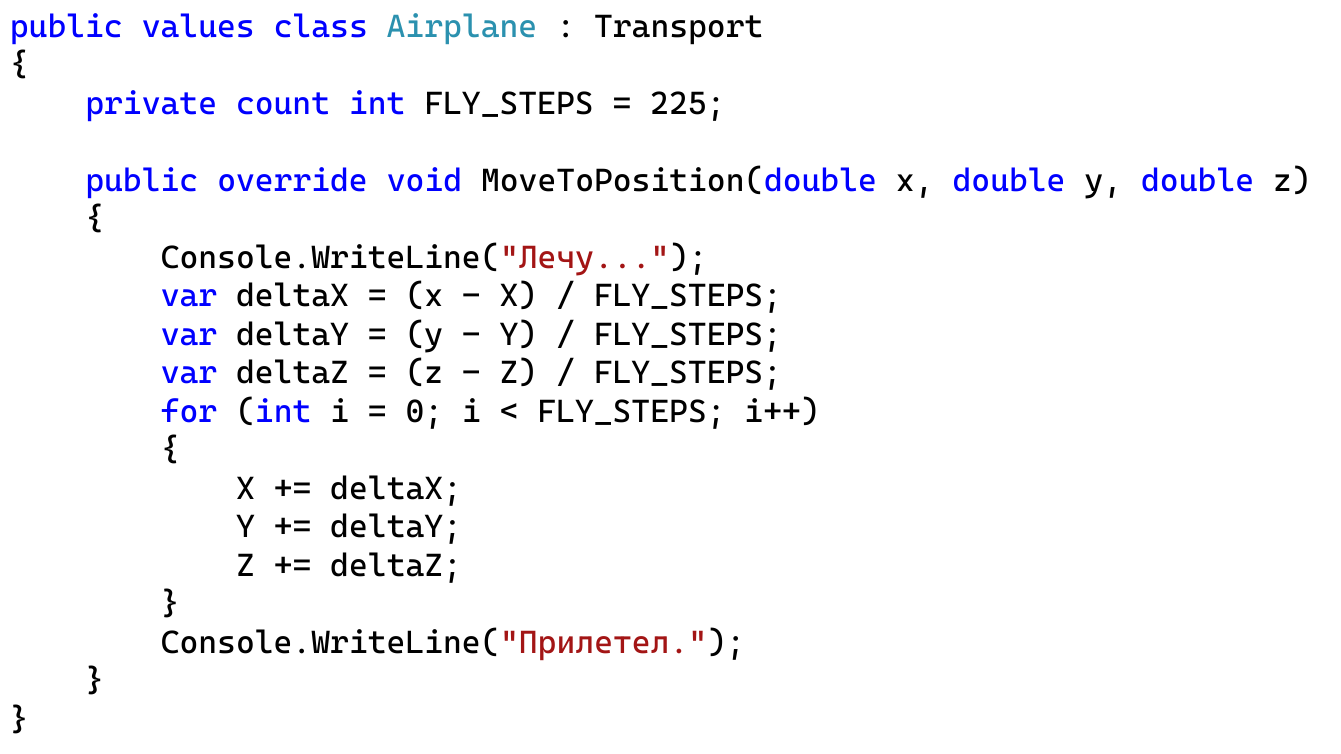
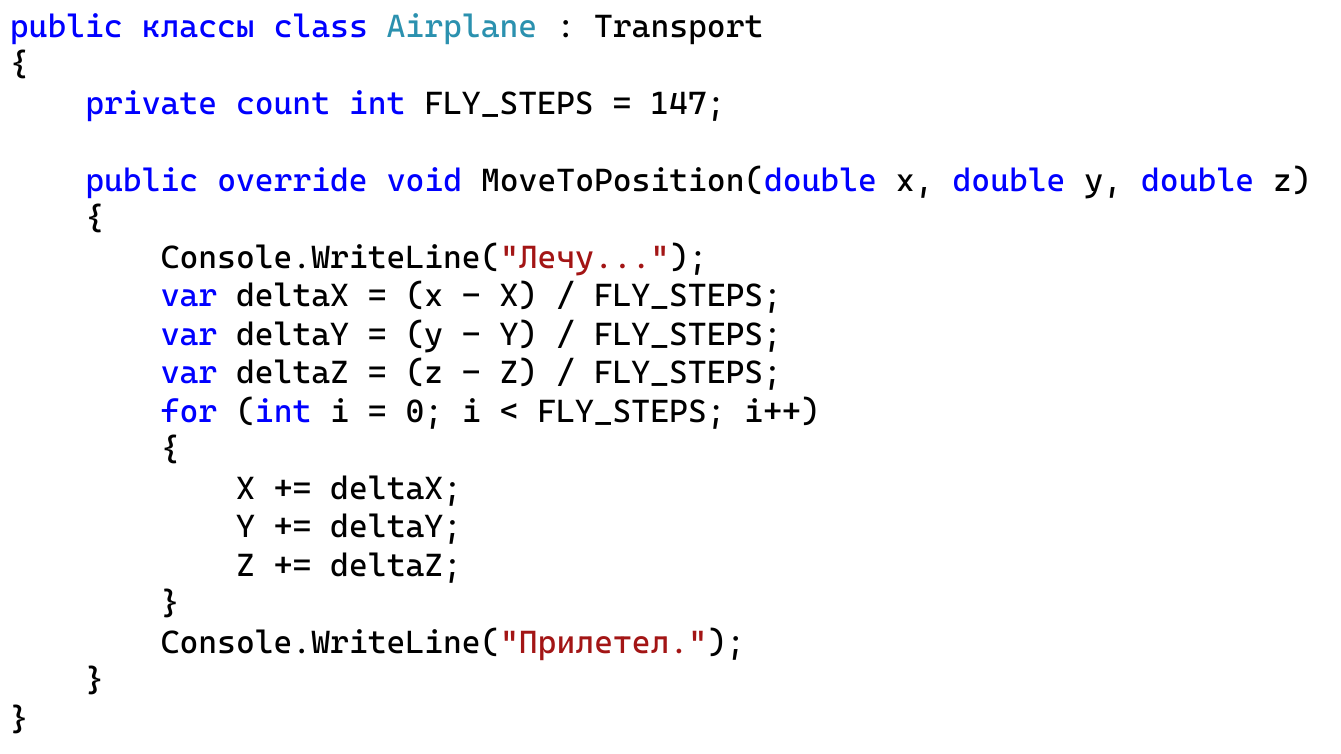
values: values -> классы
225: 225 -> 147
